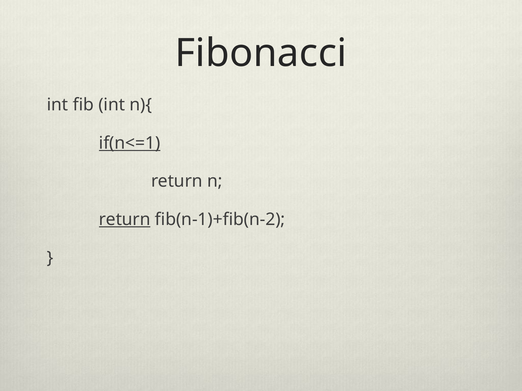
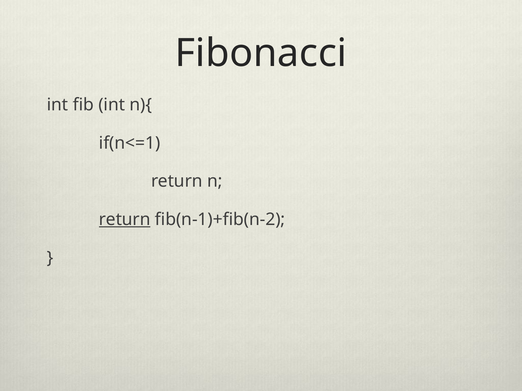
if(n<=1 underline: present -> none
